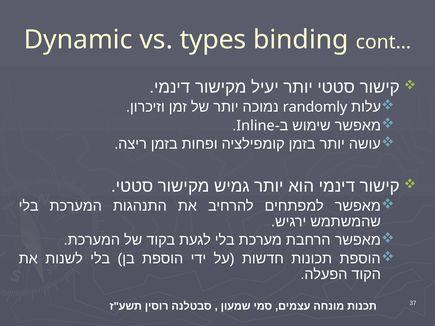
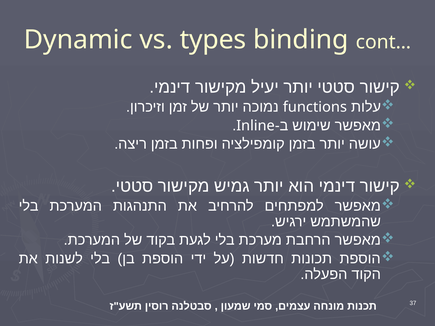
randomly: randomly -> functions
